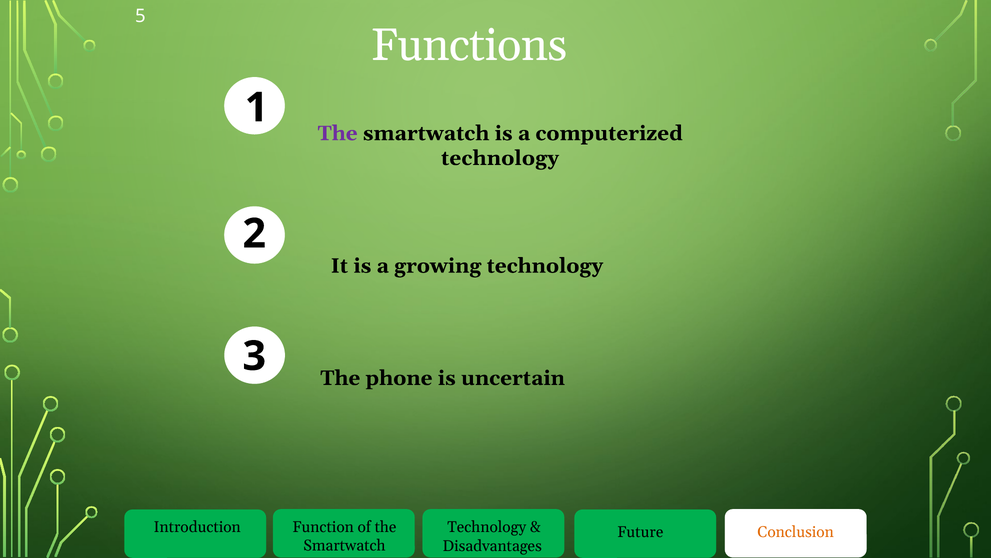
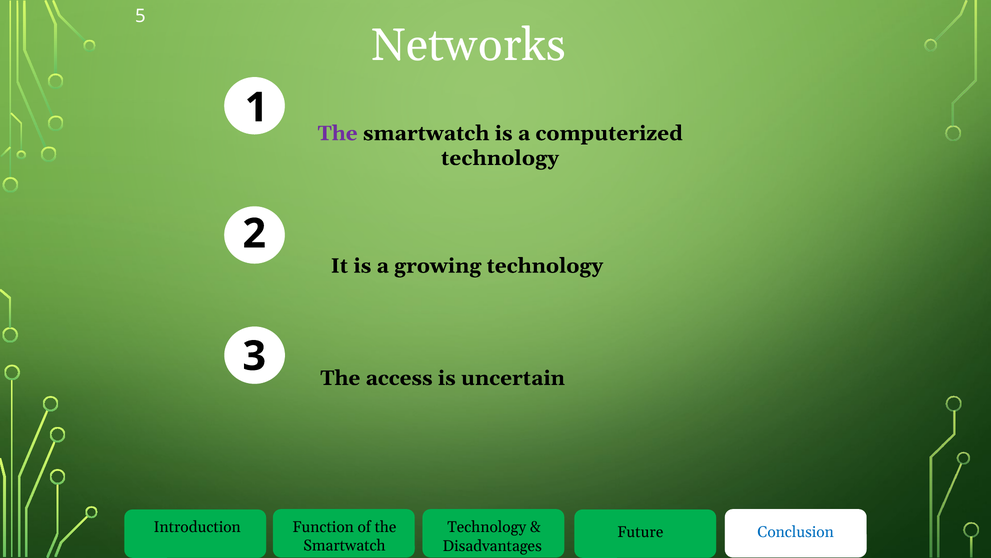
Functions: Functions -> Networks
phone: phone -> access
Conclusion colour: orange -> blue
